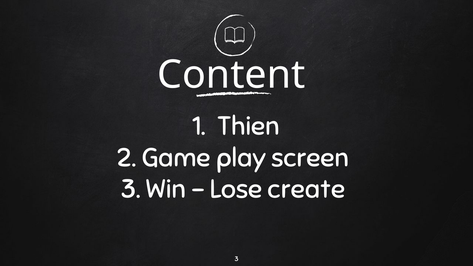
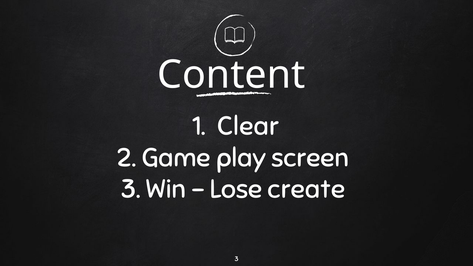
Thien: Thien -> Clear
